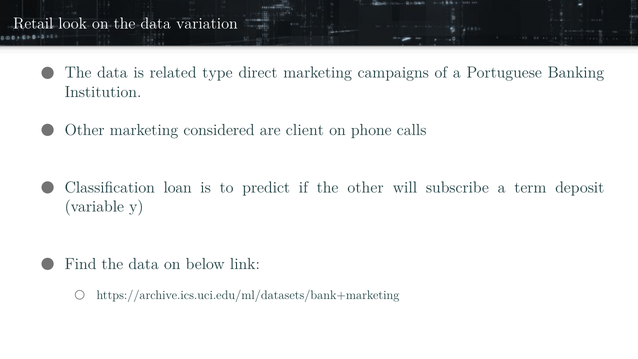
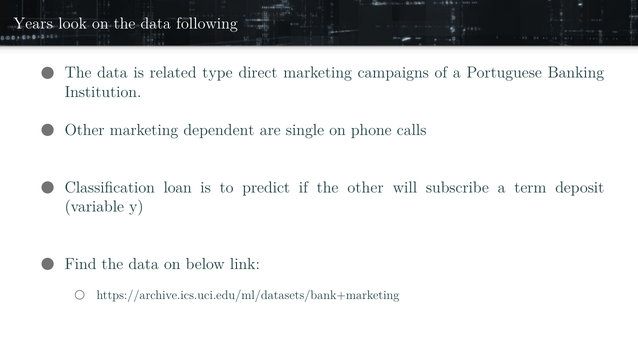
Retail: Retail -> Years
variation: variation -> following
considered: considered -> dependent
client: client -> single
